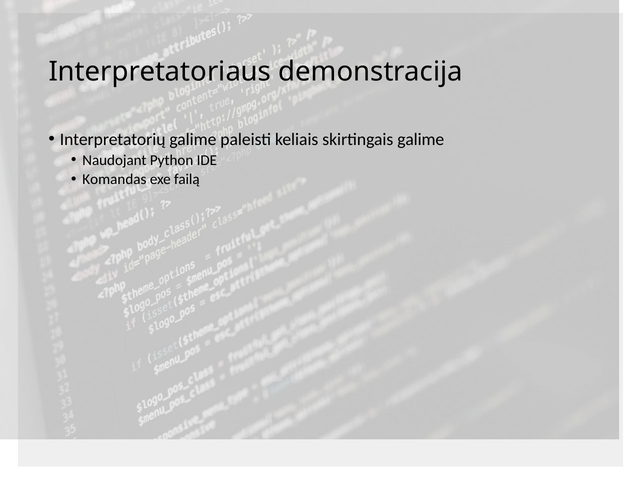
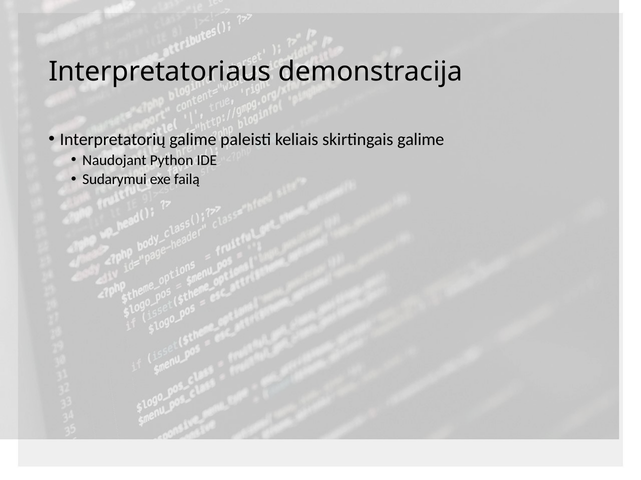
Komandas: Komandas -> Sudarymui
